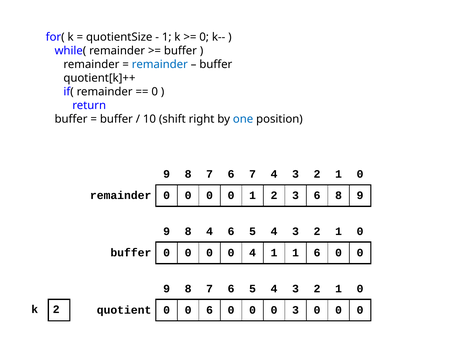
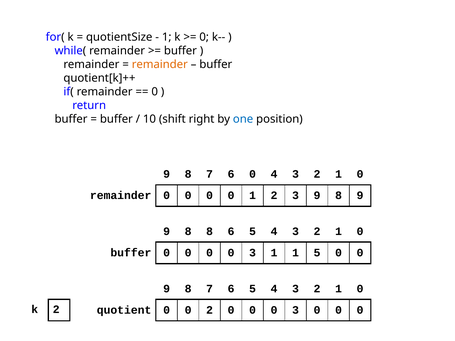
remainder at (160, 64) colour: blue -> orange
6 7: 7 -> 0
3 6: 6 -> 9
8 4: 4 -> 8
4 at (253, 253): 4 -> 3
1 6: 6 -> 5
0 6: 6 -> 2
